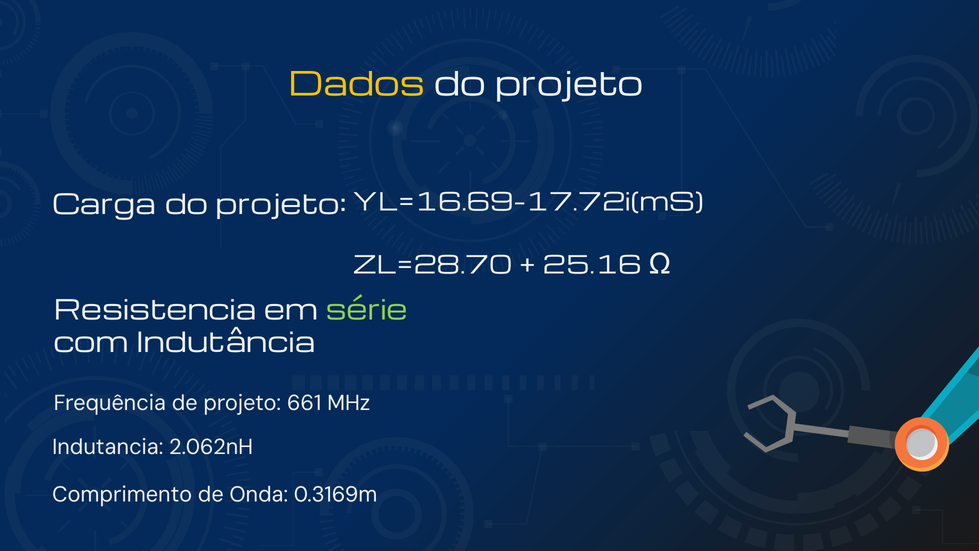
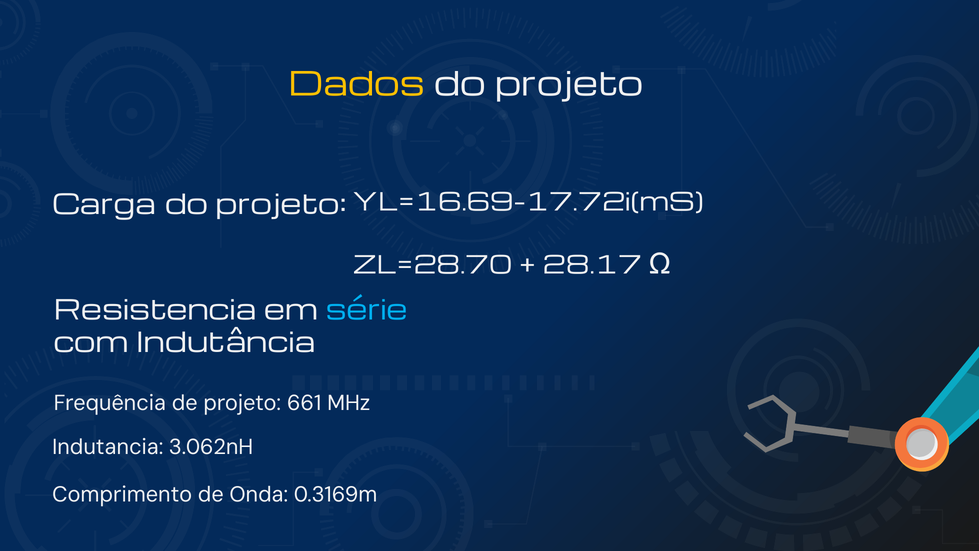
25.16: 25.16 -> 28.17
série colour: light green -> light blue
2.062nH: 2.062nH -> 3.062nH
